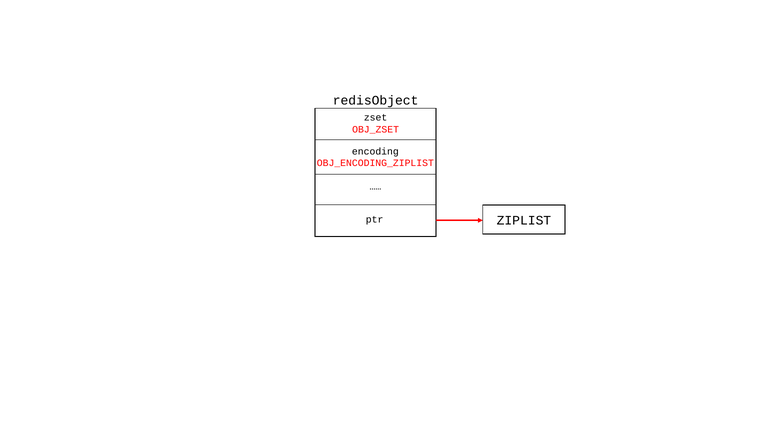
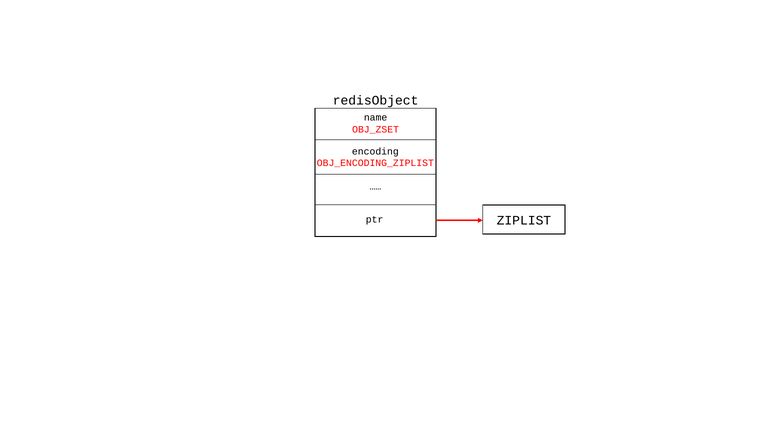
zset: zset -> name
